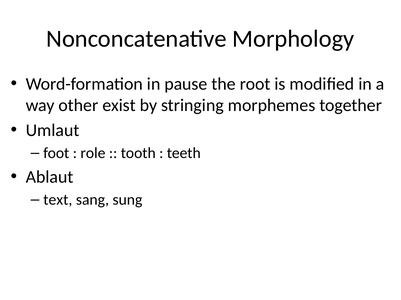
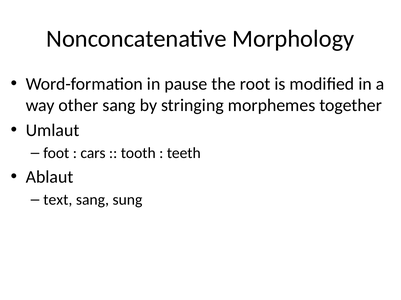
other exist: exist -> sang
role: role -> cars
